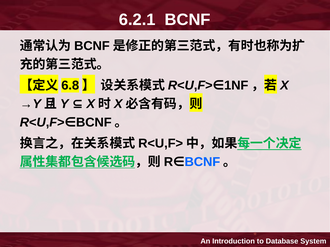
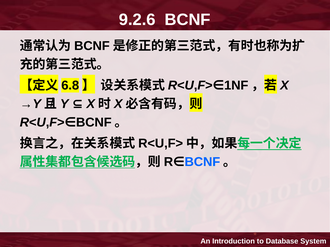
6.2.1: 6.2.1 -> 9.2.6
